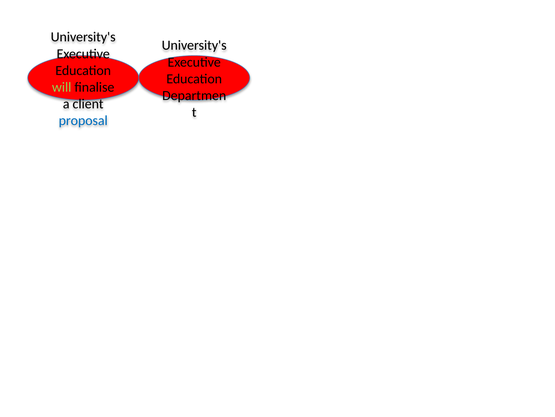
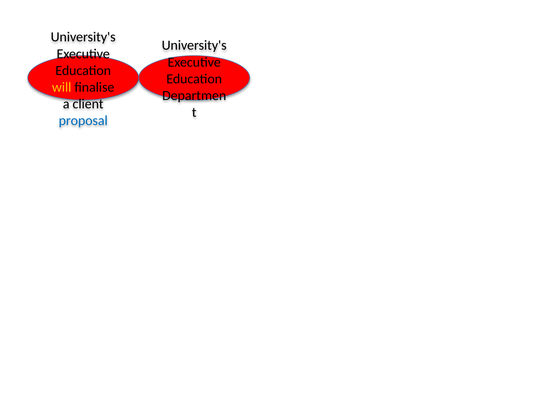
will colour: light green -> yellow
